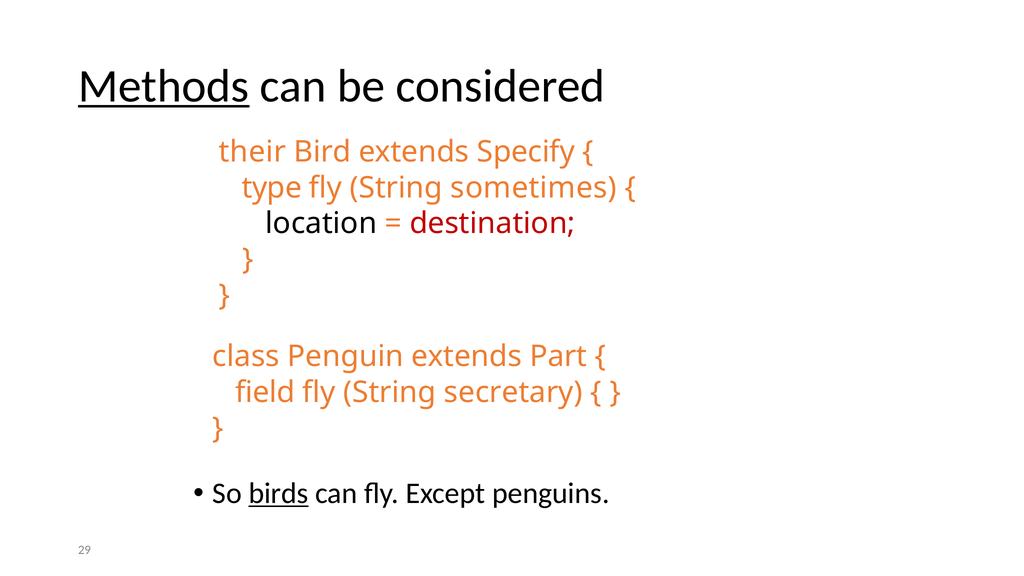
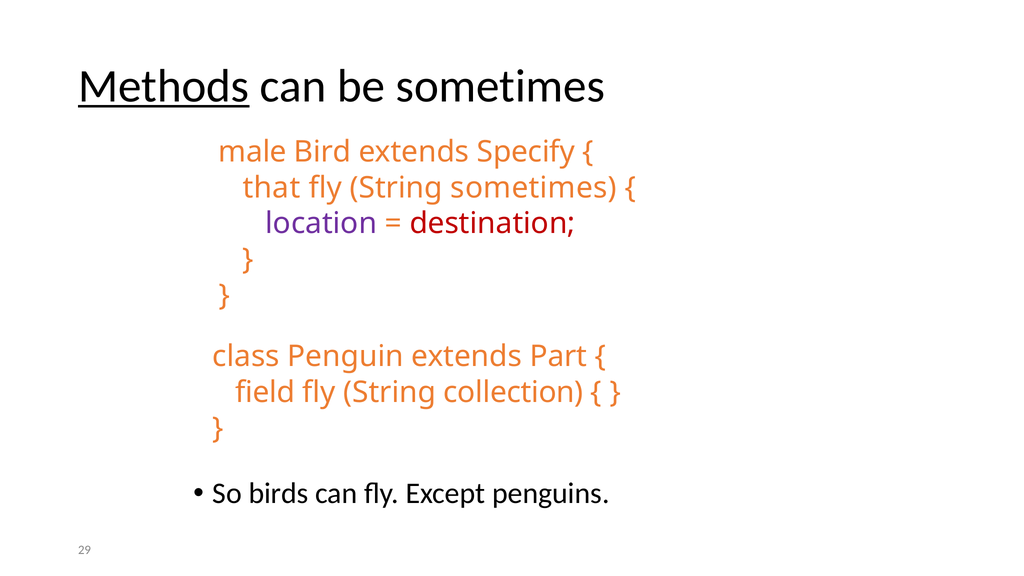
be considered: considered -> sometimes
their: their -> male
type: type -> that
location colour: black -> purple
secretary: secretary -> collection
birds underline: present -> none
